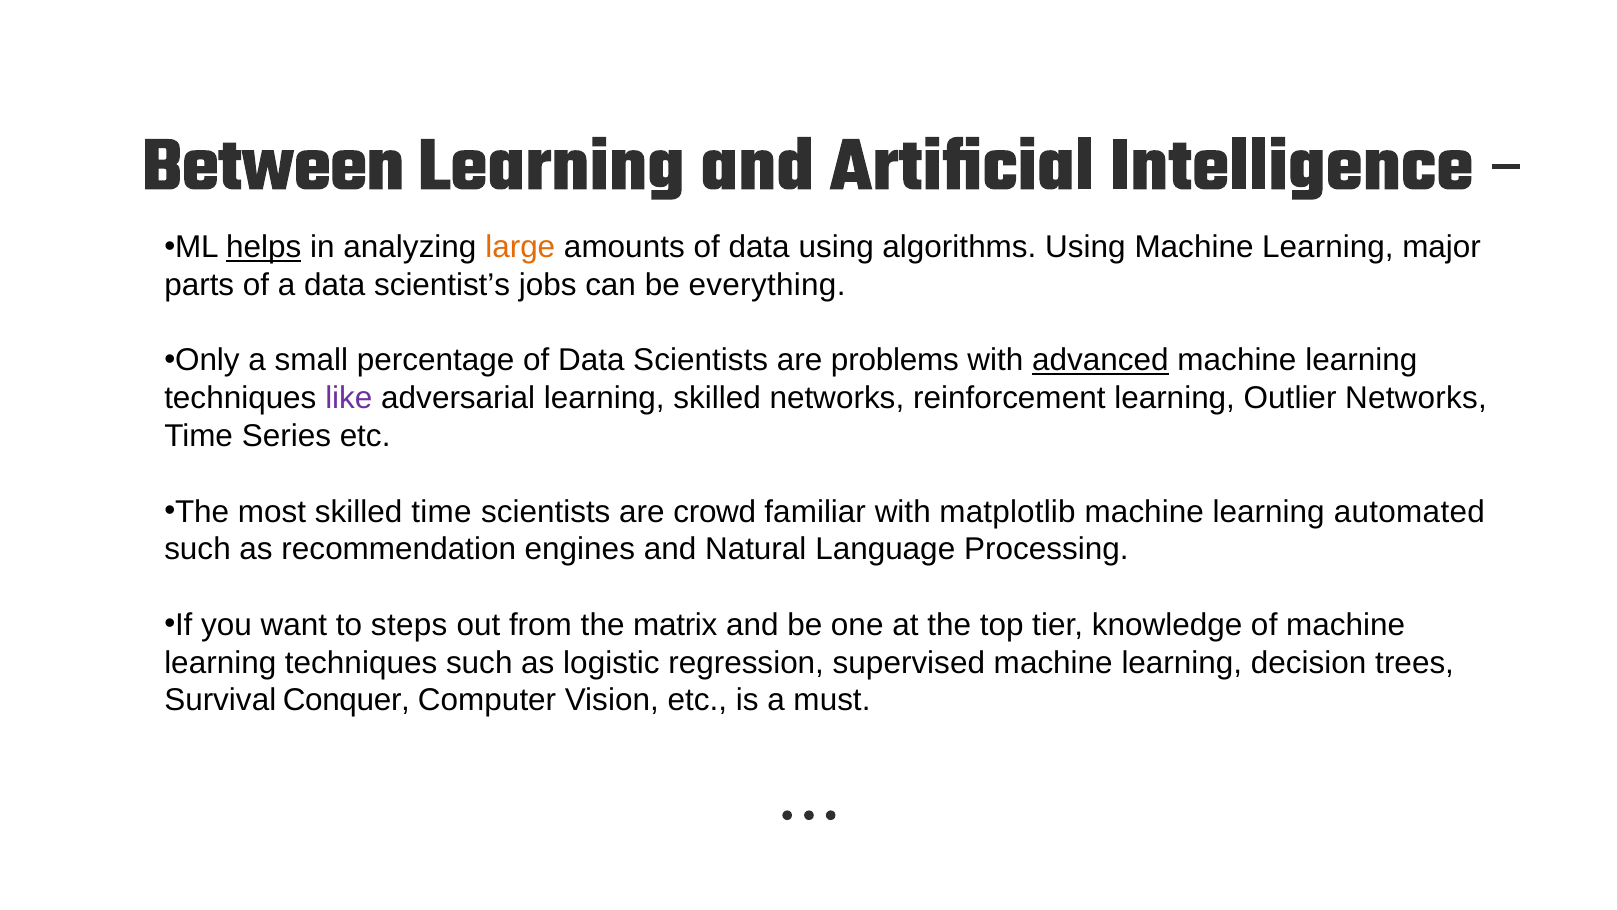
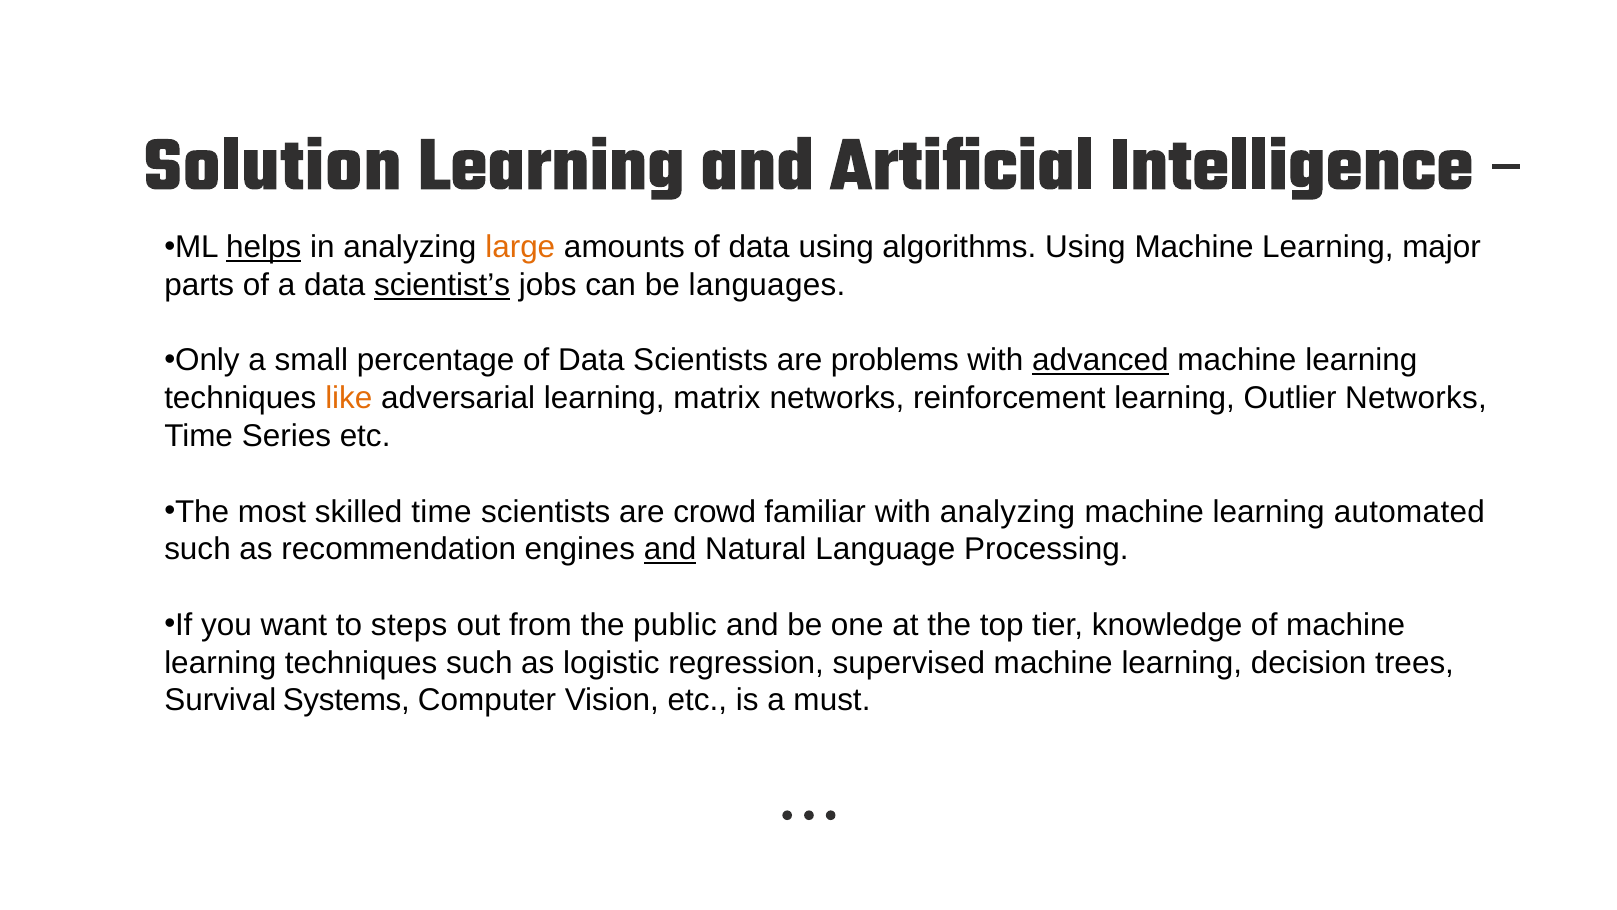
Between: Between -> Solution
scientist’s underline: none -> present
everything: everything -> languages
like colour: purple -> orange
learning skilled: skilled -> matrix
with matplotlib: matplotlib -> analyzing
and at (670, 549) underline: none -> present
matrix: matrix -> public
Conquer: Conquer -> Systems
